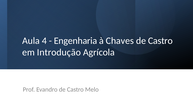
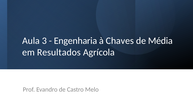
4: 4 -> 3
Castro at (160, 41): Castro -> Média
Introdução: Introdução -> Resultados
